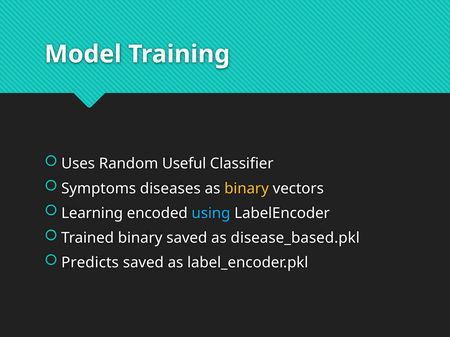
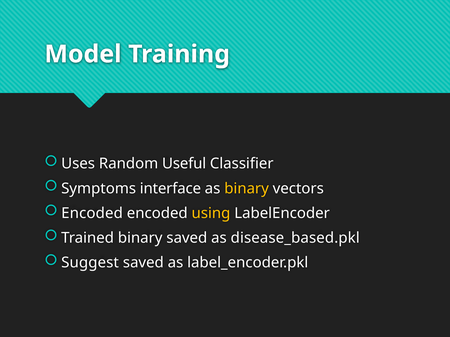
diseases: diseases -> interface
Learning at (92, 213): Learning -> Encoded
using colour: light blue -> yellow
Predicts: Predicts -> Suggest
